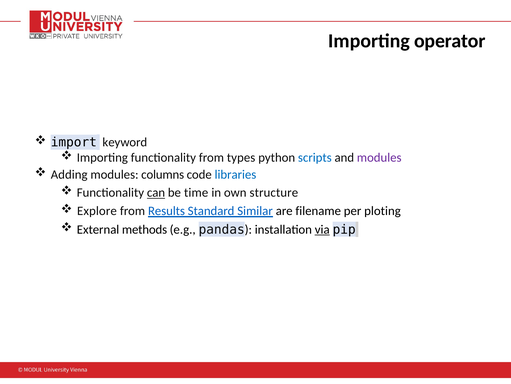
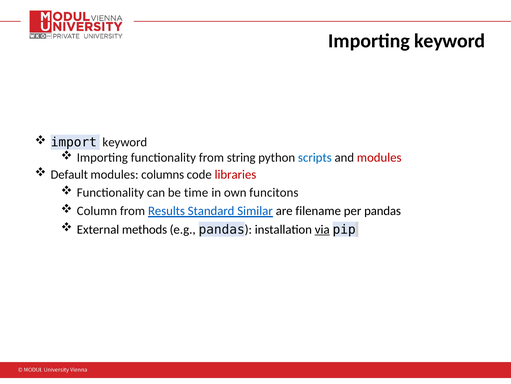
Importing operator: operator -> keyword
types: types -> string
modules at (379, 157) colour: purple -> red
Adding: Adding -> Default
libraries colour: blue -> red
can underline: present -> none
structure: structure -> funcitons
Explore: Explore -> Column
per ploting: ploting -> pandas
